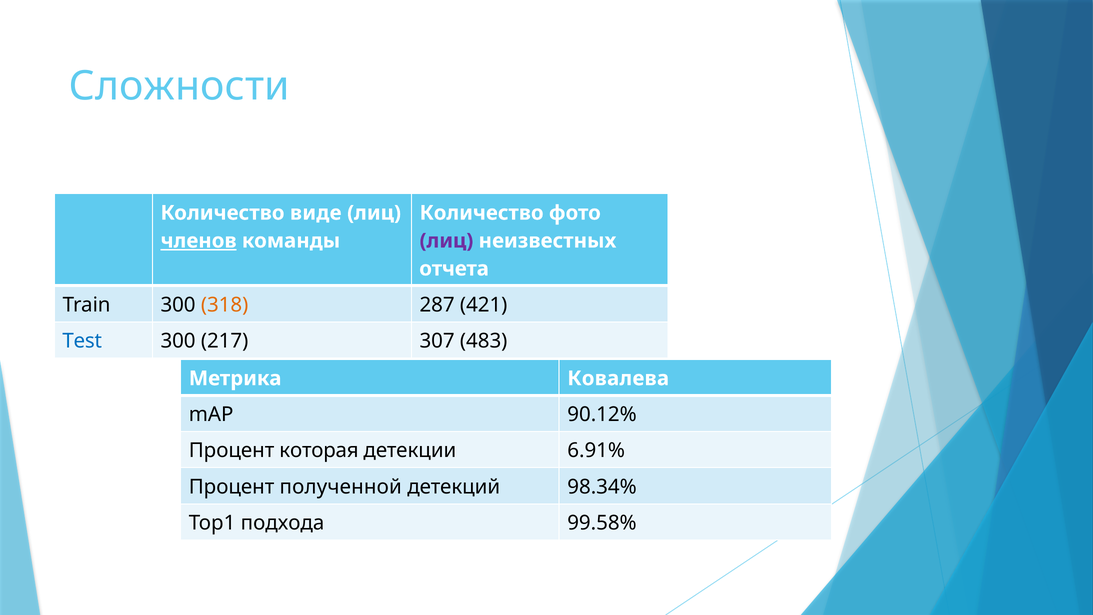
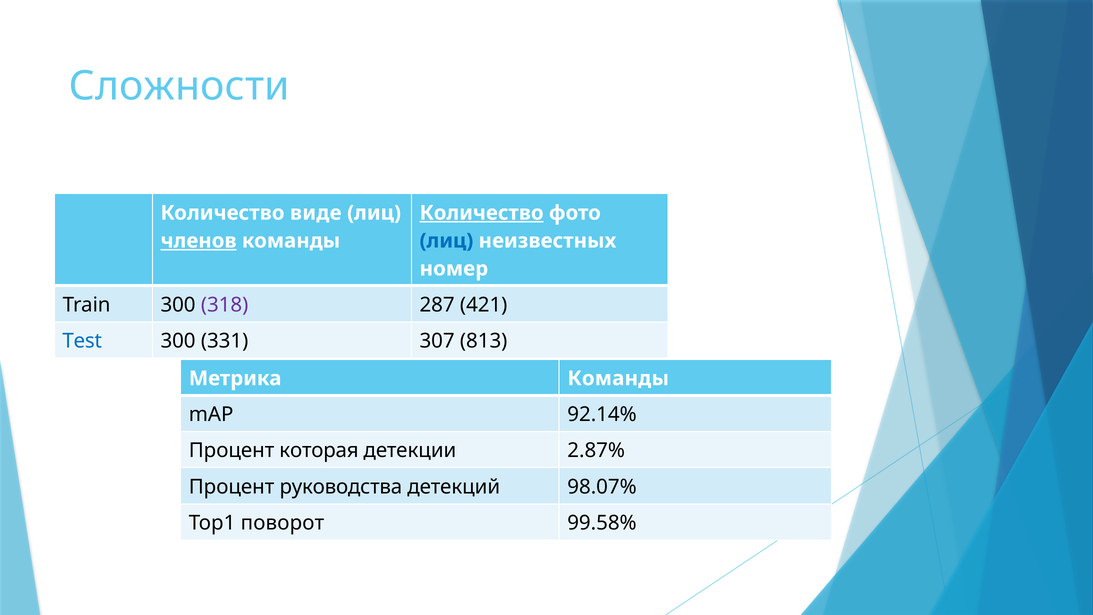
Количество at (482, 213) underline: none -> present
лиц at (446, 241) colour: purple -> blue
отчета: отчета -> номер
318 colour: orange -> purple
217: 217 -> 331
483: 483 -> 813
Метрика Ковалева: Ковалева -> Команды
90.12%: 90.12% -> 92.14%
6.91%: 6.91% -> 2.87%
полученной: полученной -> руководства
98.34%: 98.34% -> 98.07%
подхода: подхода -> поворот
